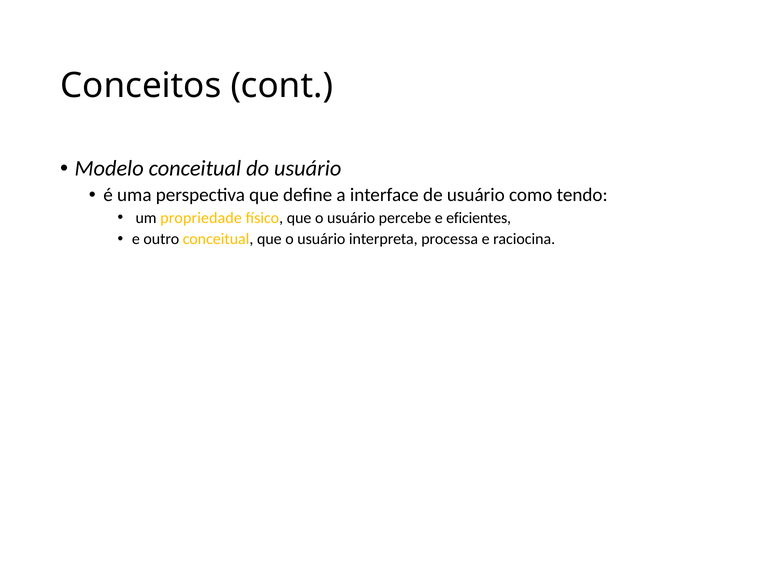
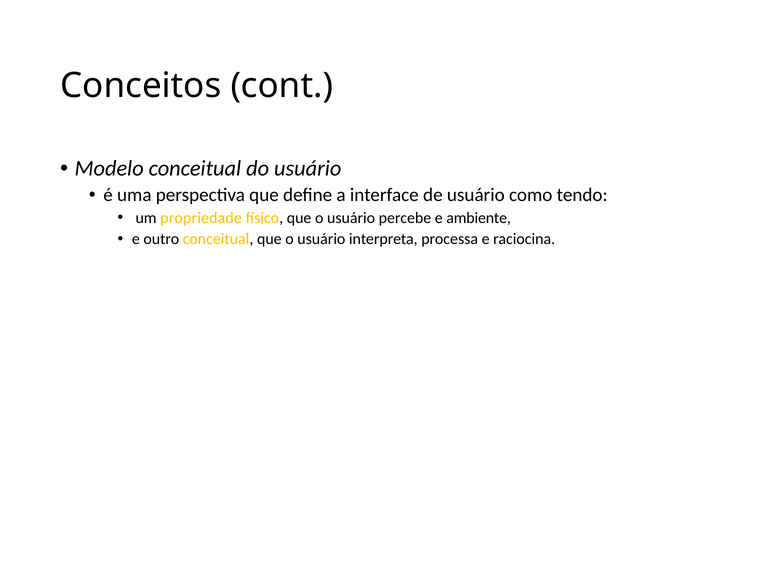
eficientes: eficientes -> ambiente
